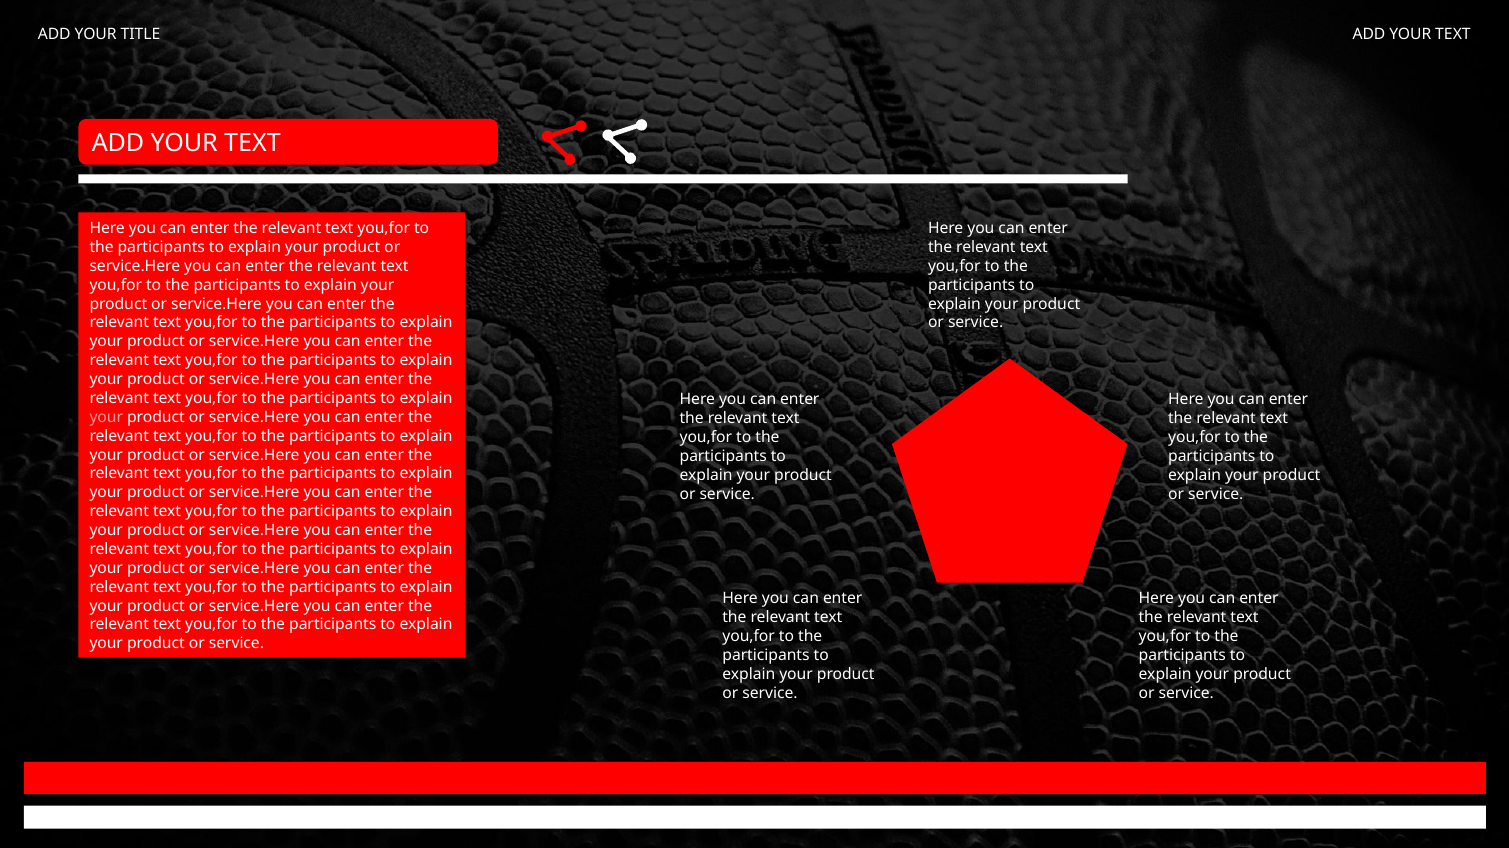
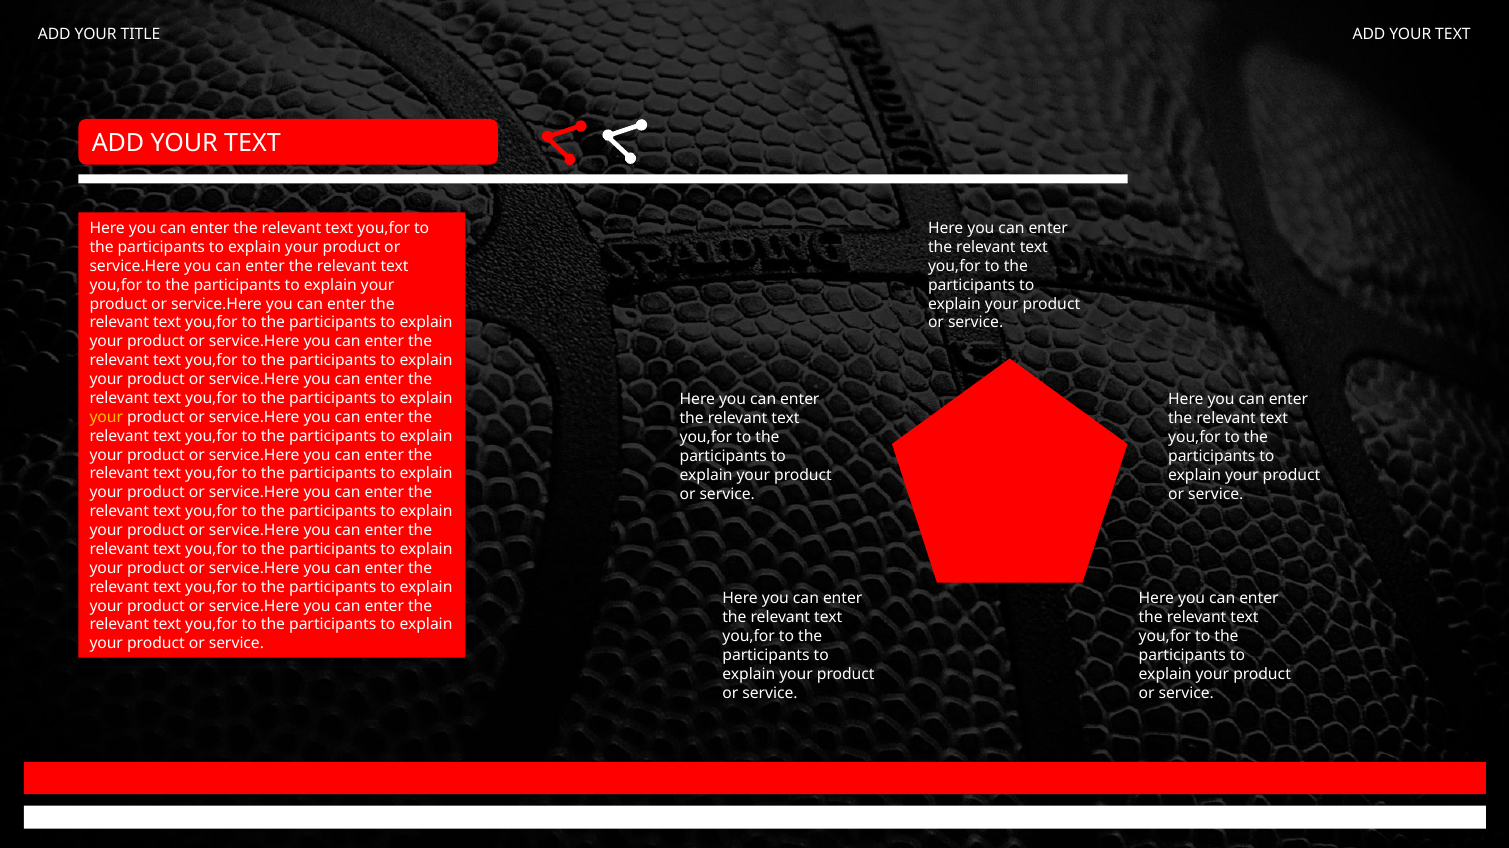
your at (106, 417) colour: pink -> yellow
